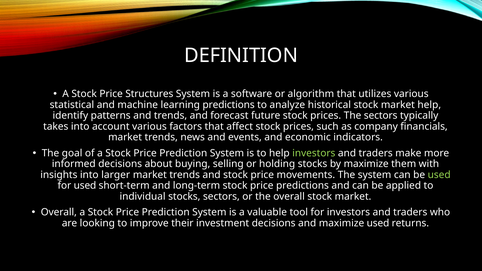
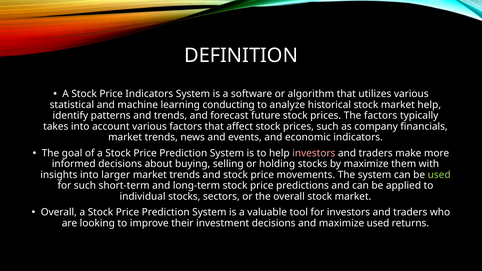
Price Structures: Structures -> Indicators
learning predictions: predictions -> conducting
The sectors: sectors -> factors
investors at (314, 153) colour: light green -> pink
for used: used -> such
